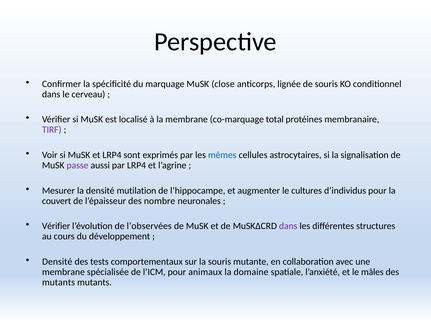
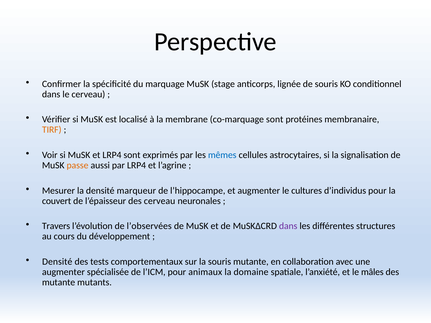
close: close -> stage
co-marquage total: total -> sont
TIRF colour: purple -> orange
passe colour: purple -> orange
mutilation: mutilation -> marqueur
des nombre: nombre -> cerveau
Vérifier at (56, 226): Vérifier -> Travers
membrane at (63, 272): membrane -> augmenter
mutants at (59, 283): mutants -> mutante
